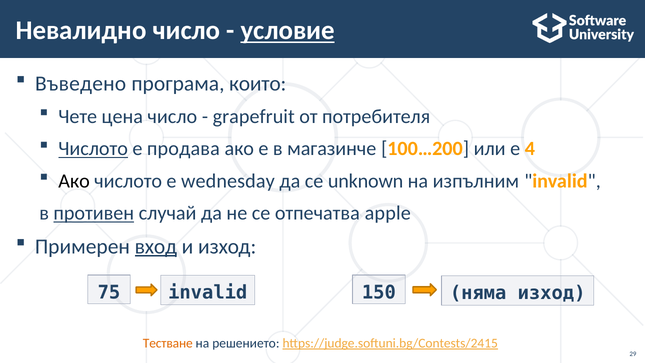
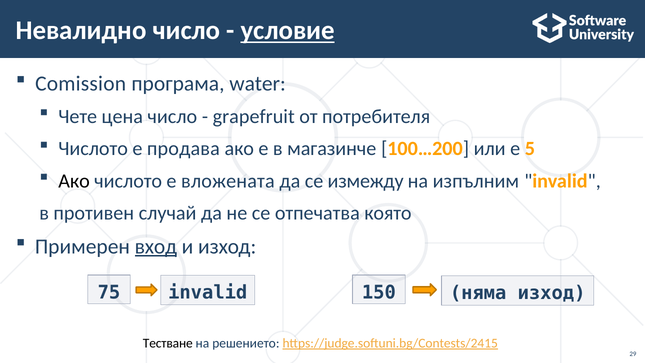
Въведено: Въведено -> Comission
които: които -> water
Числото at (93, 149) underline: present -> none
4: 4 -> 5
wednesday: wednesday -> вложената
unknown: unknown -> измежду
противен underline: present -> none
apple: apple -> която
Тестване colour: orange -> black
